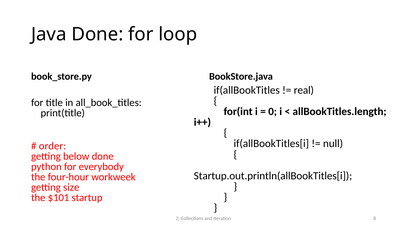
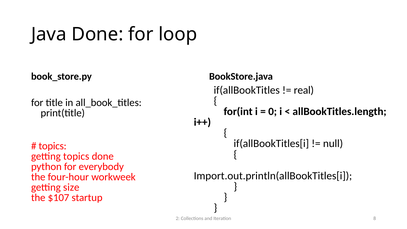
order at (52, 146): order -> topics
getting below: below -> topics
Startup.out.println(allBookTitles[i: Startup.out.println(allBookTitles[i -> Import.out.println(allBookTitles[i
$101: $101 -> $107
